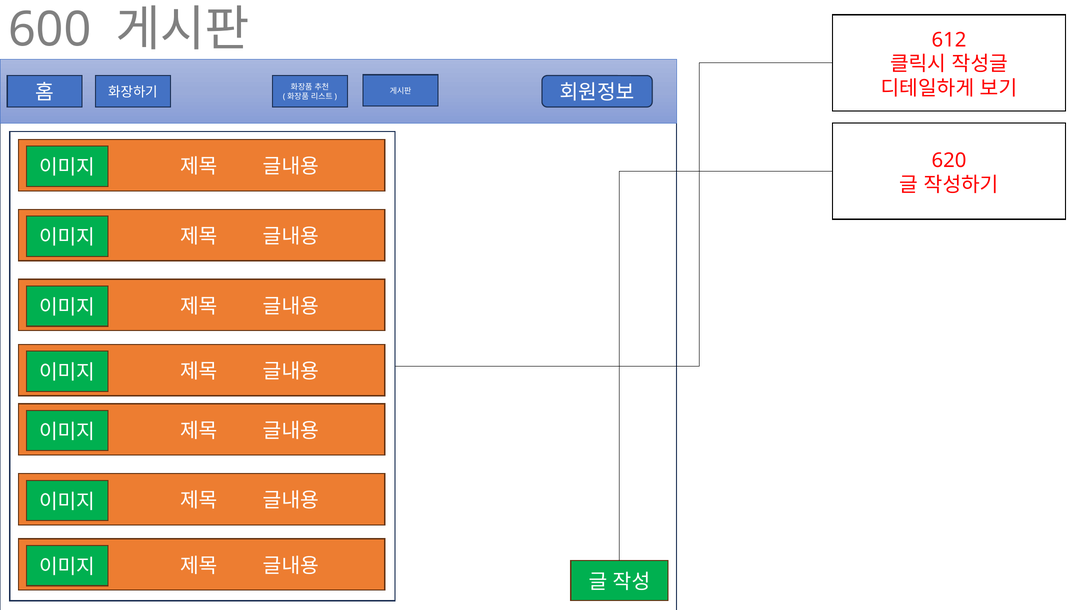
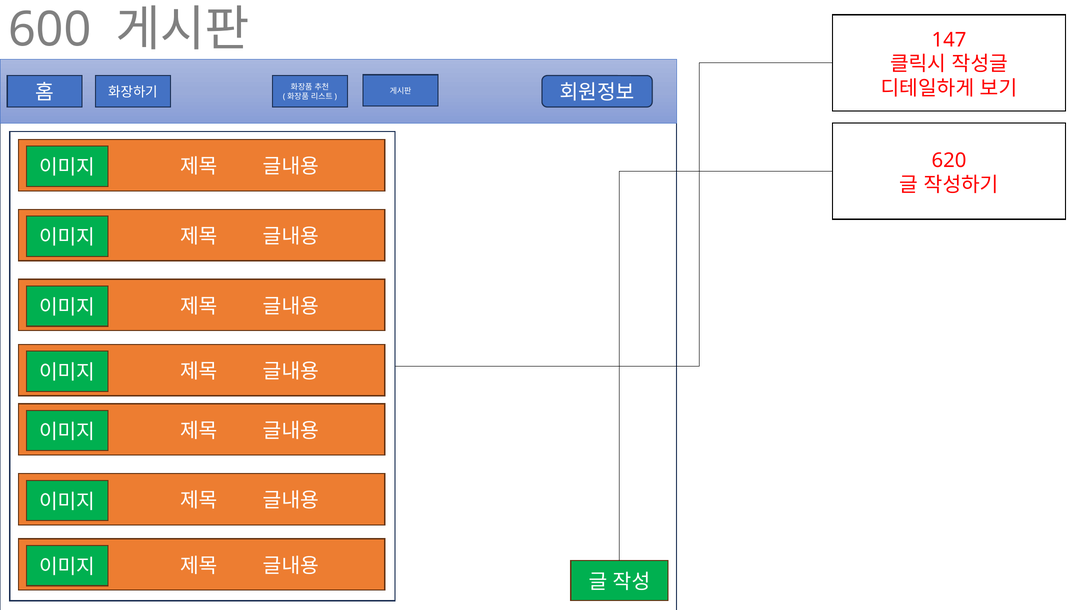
612: 612 -> 147
